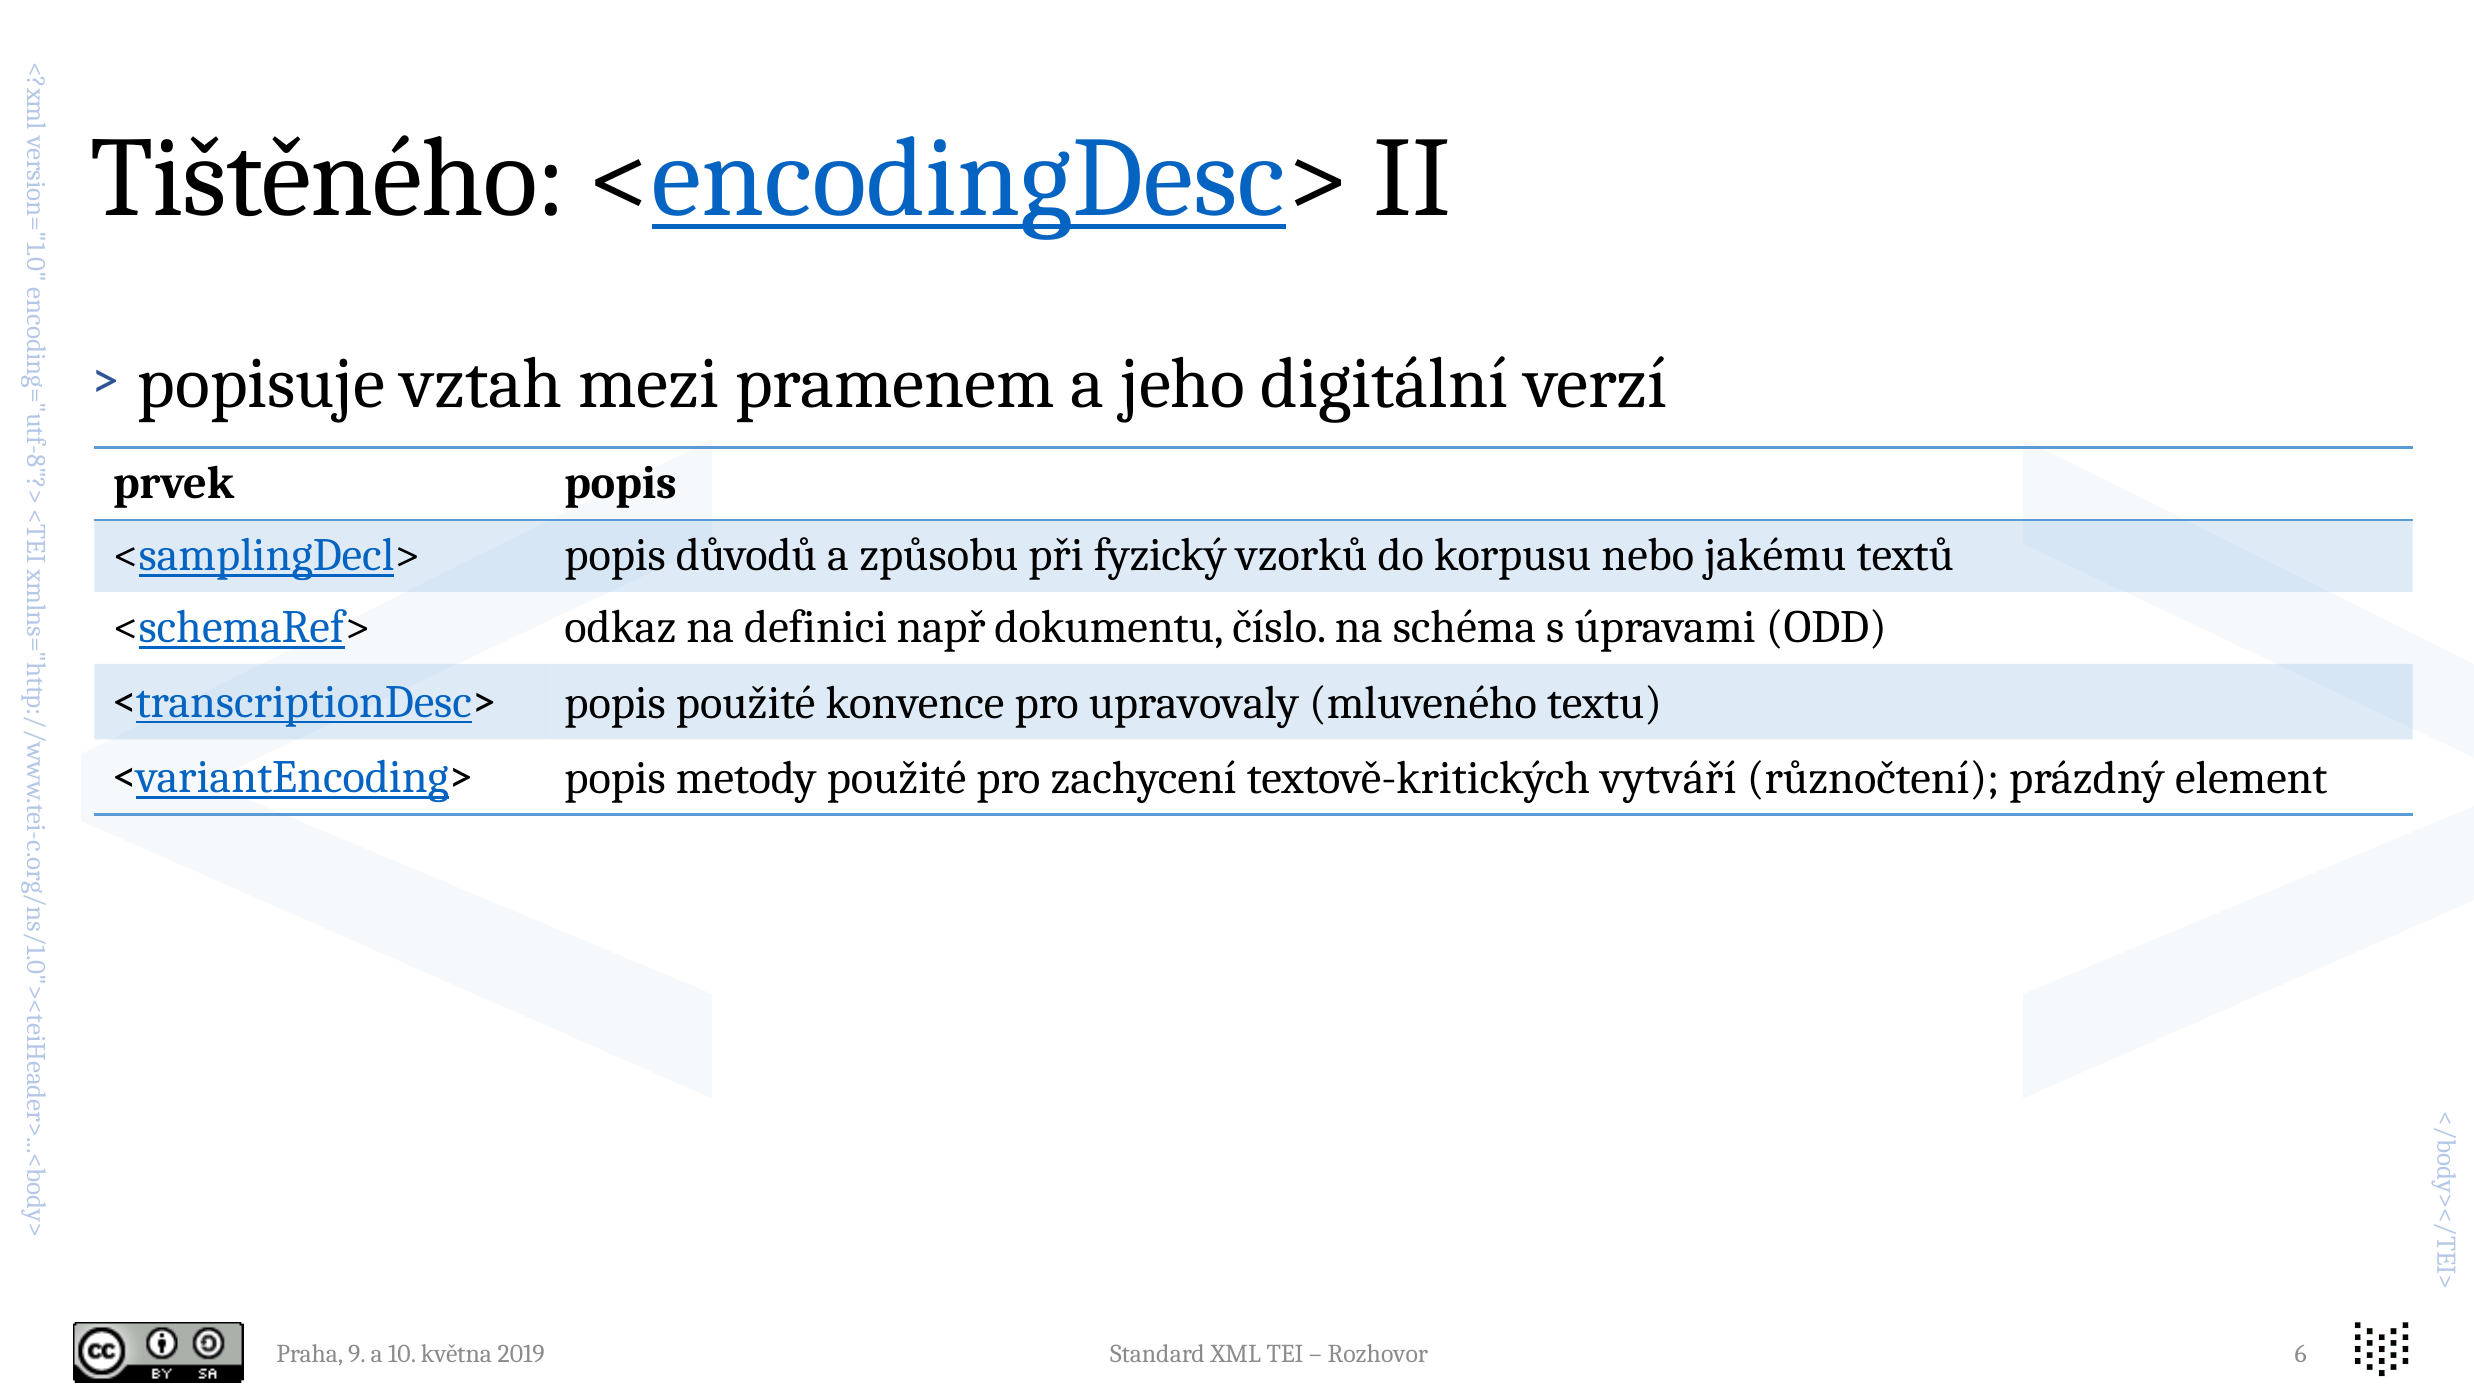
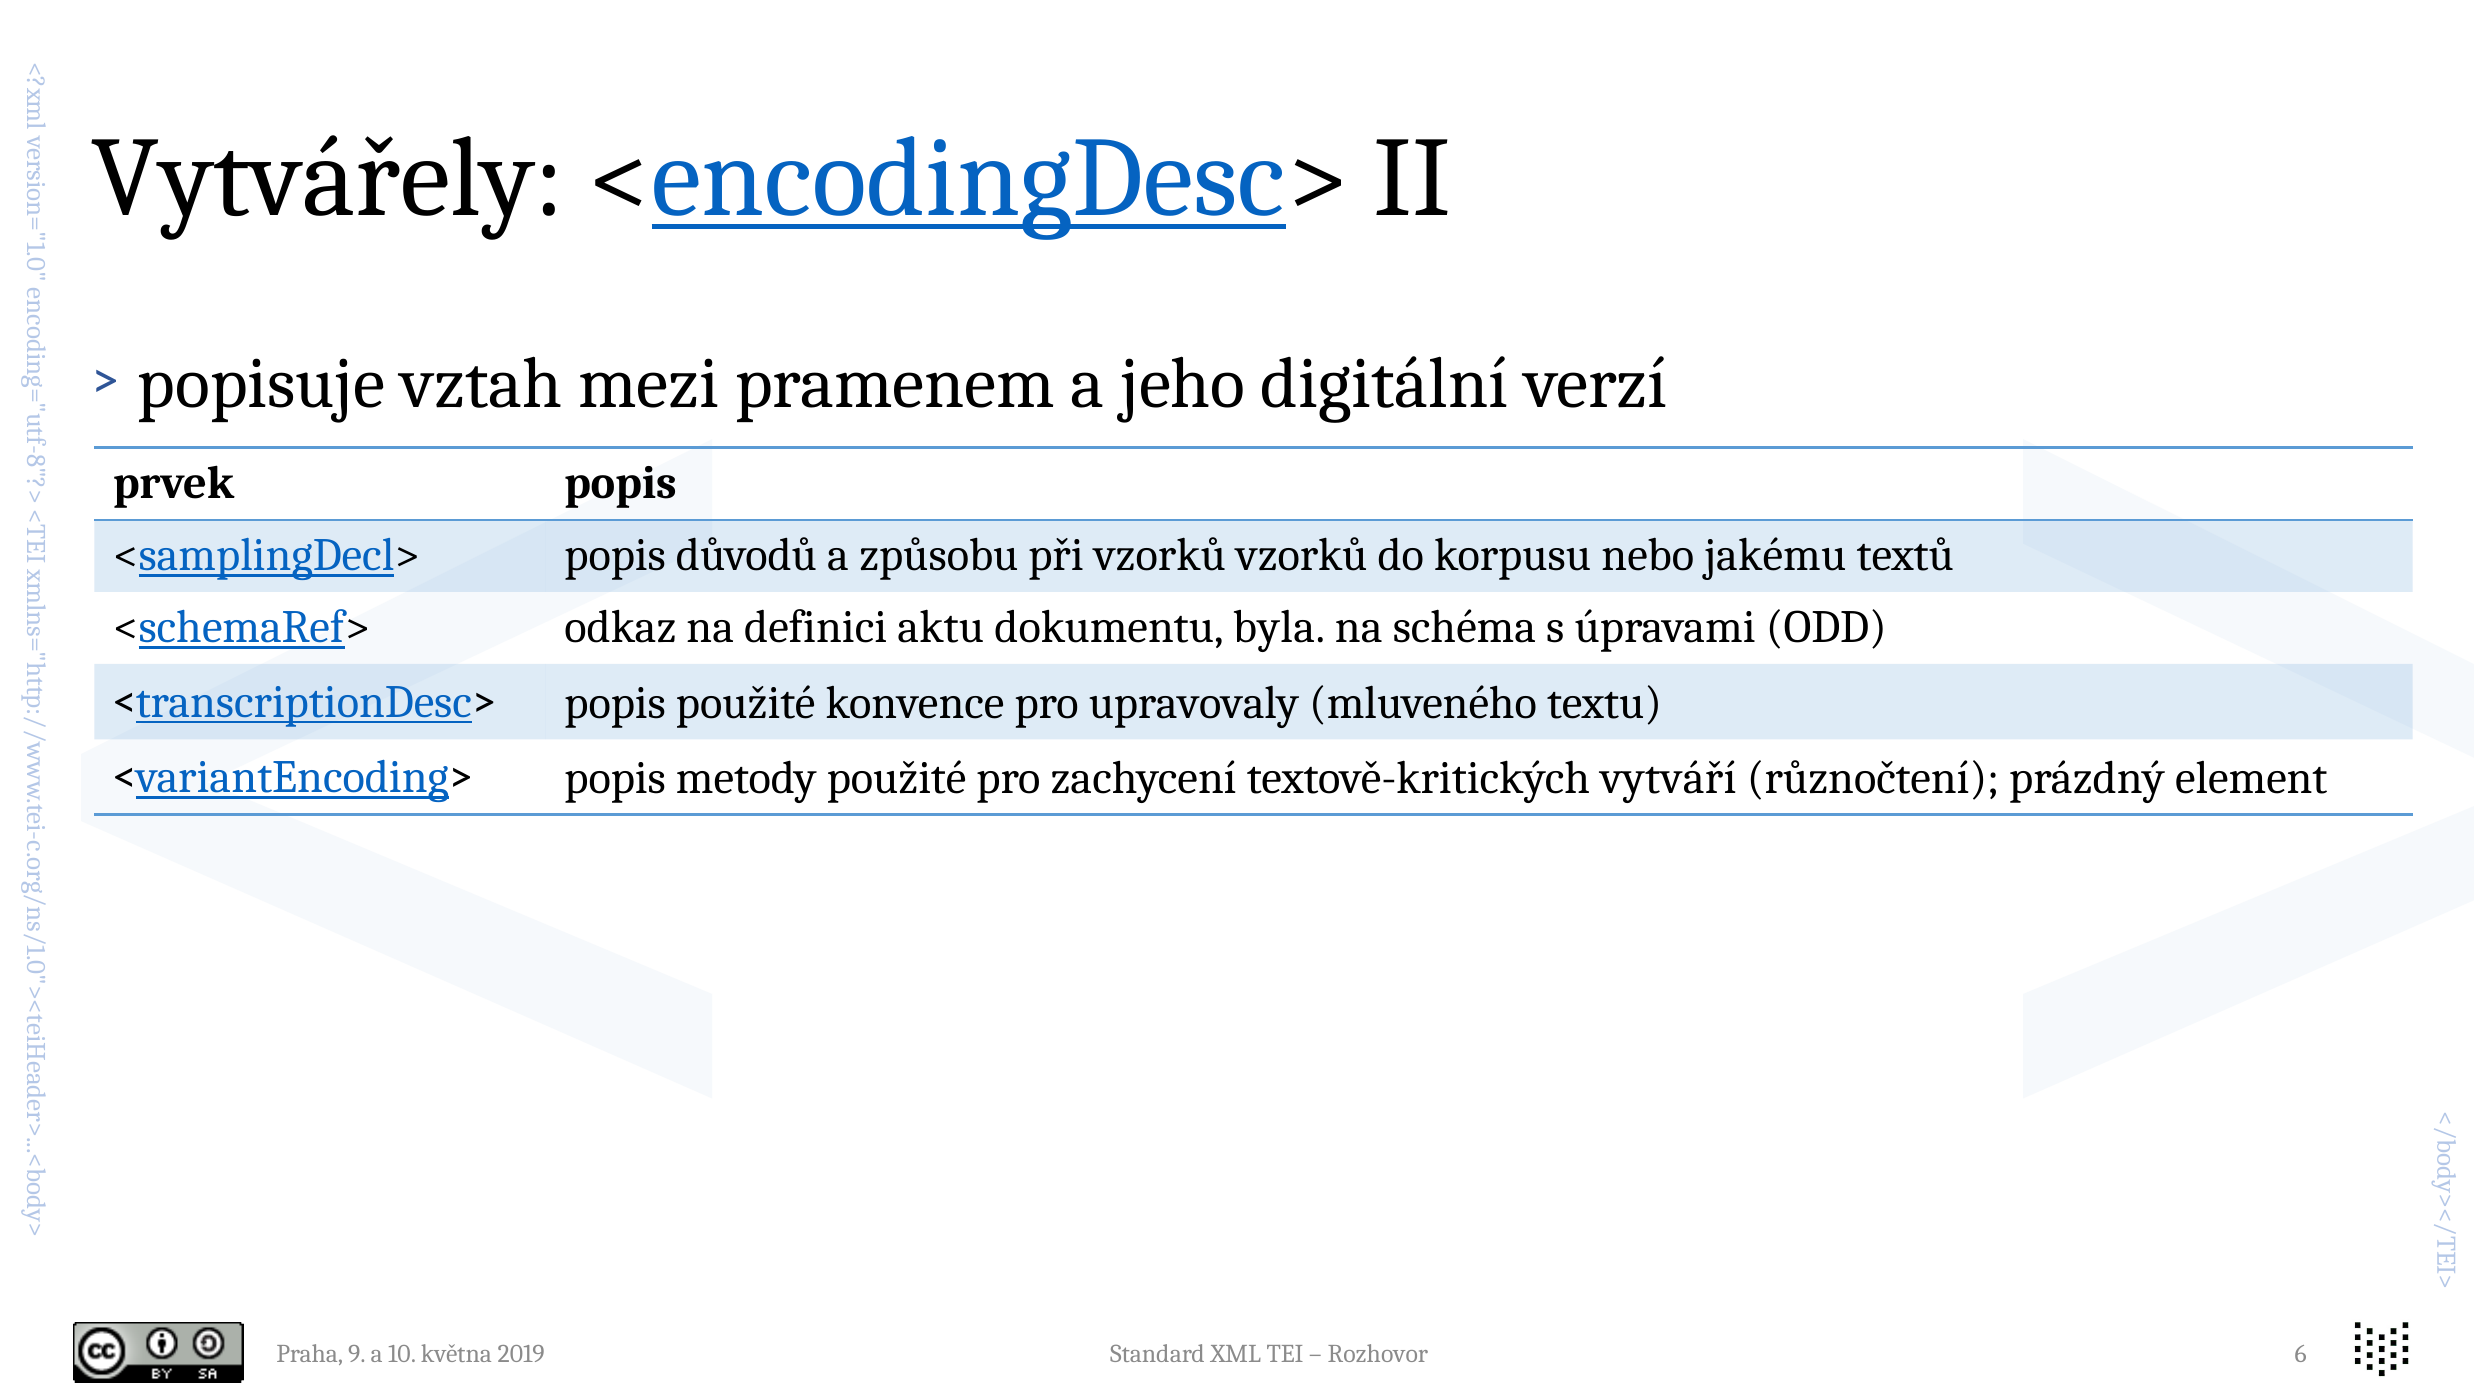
Tištěného: Tištěného -> Vytvářely
při fyzický: fyzický -> vzorků
např: např -> aktu
číslo: číslo -> byla
